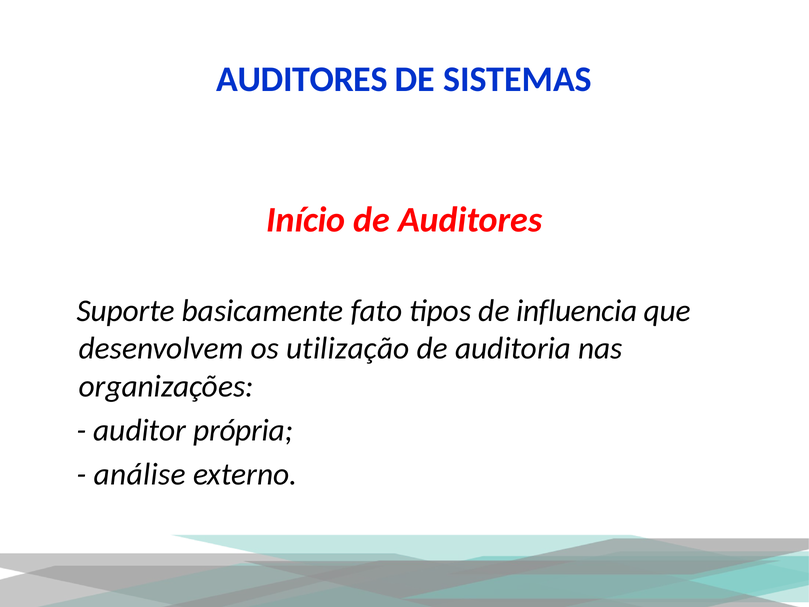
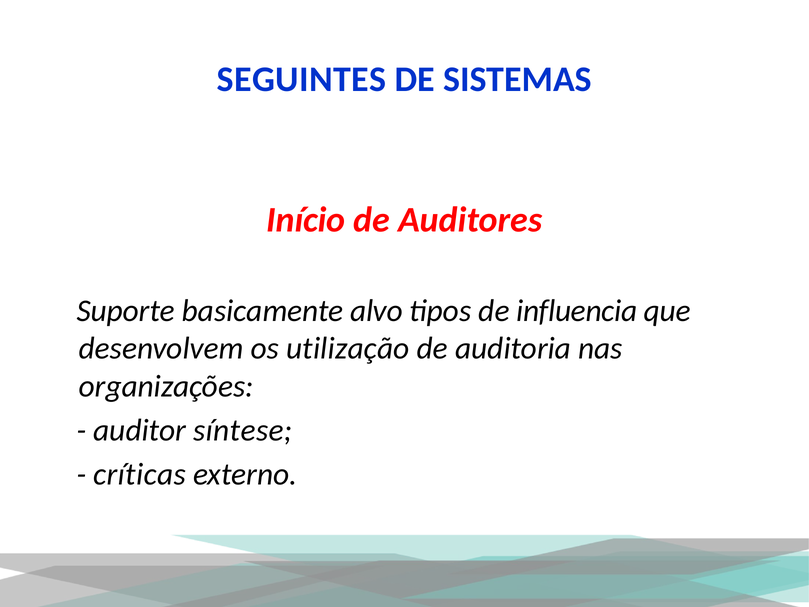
AUDITORES at (302, 79): AUDITORES -> SEGUINTES
fato: fato -> alvo
própria: própria -> síntese
análise: análise -> críticas
